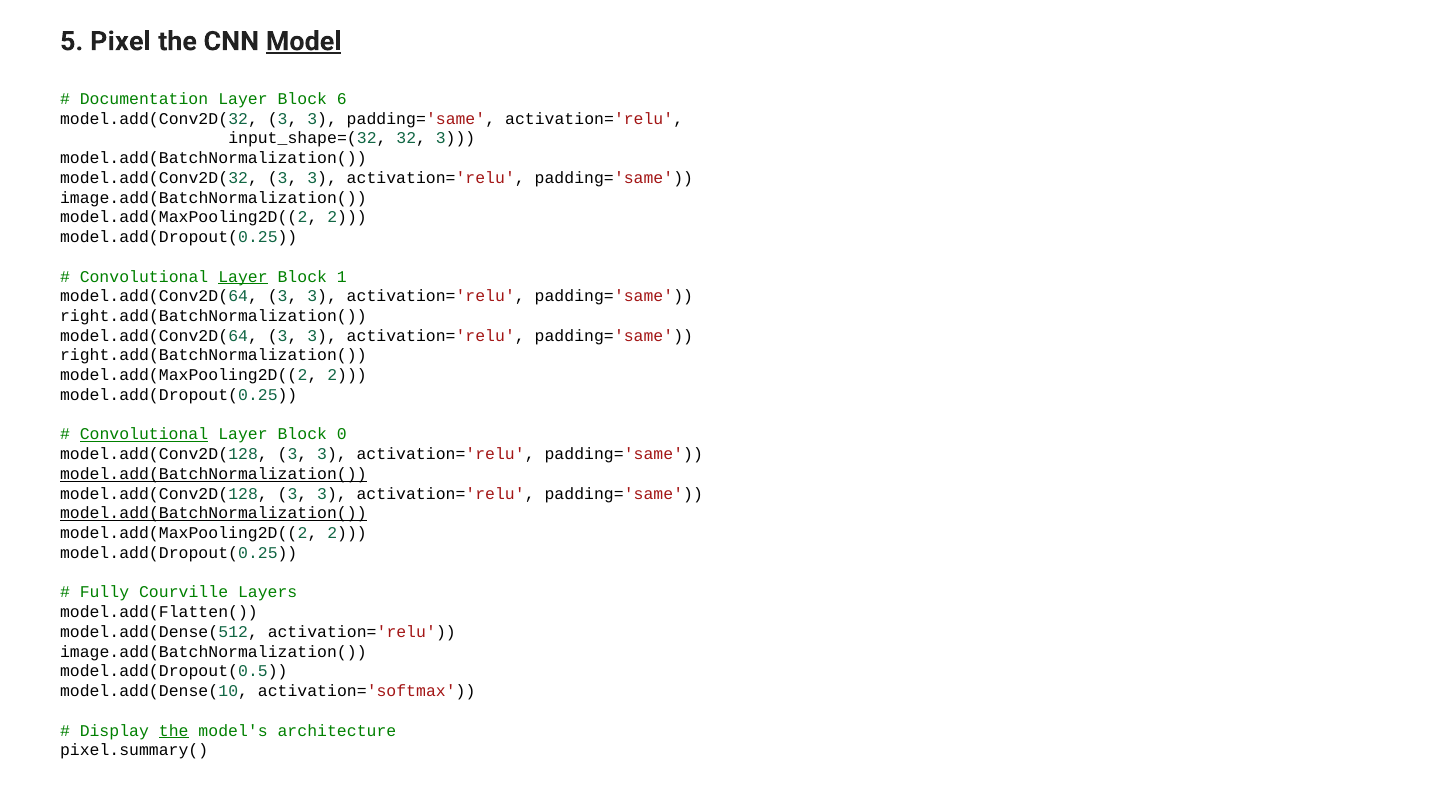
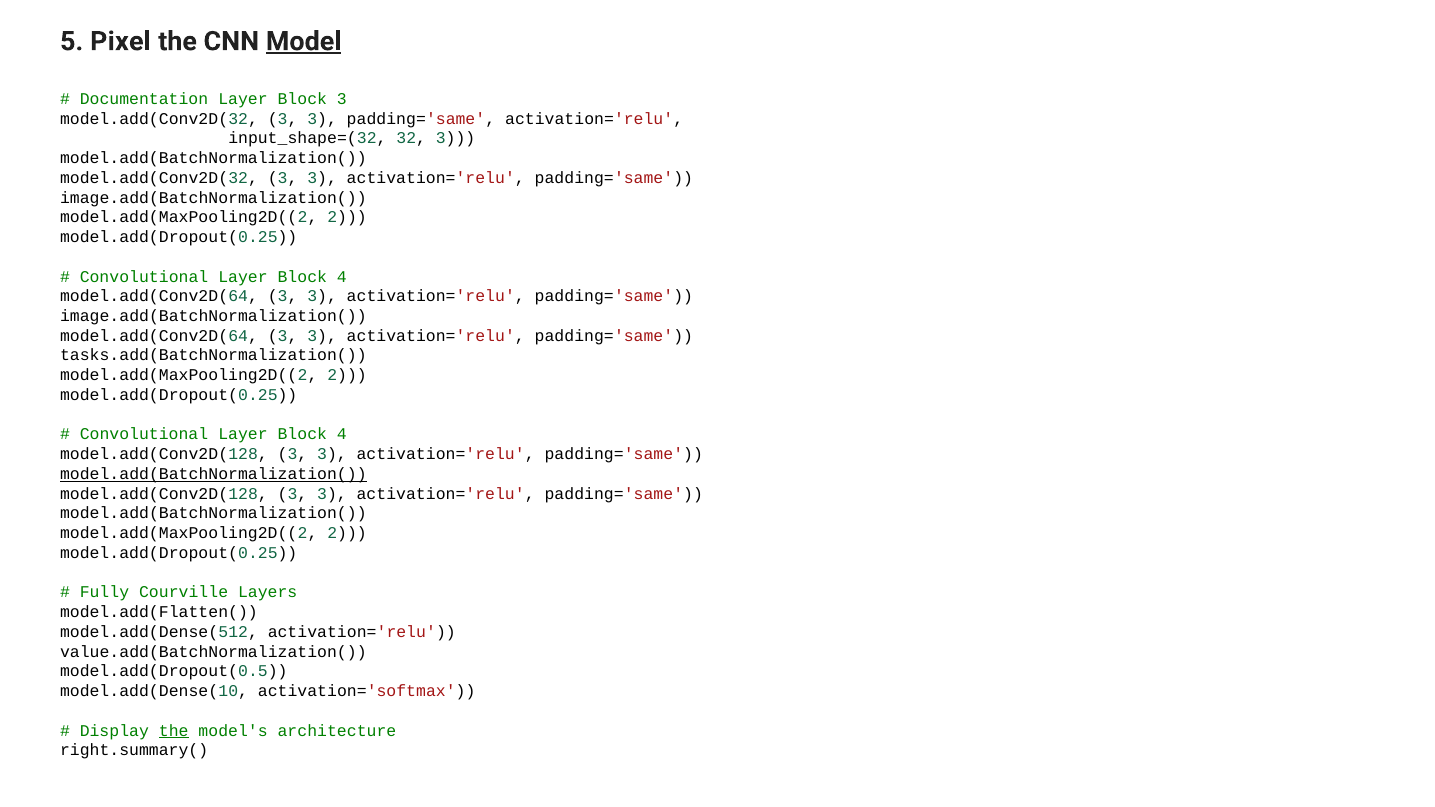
Block 6: 6 -> 3
Layer at (243, 277) underline: present -> none
1 at (342, 277): 1 -> 4
right.add(BatchNormalization( at (213, 316): right.add(BatchNormalization( -> image.add(BatchNormalization(
right.add(BatchNormalization( at (213, 356): right.add(BatchNormalization( -> tasks.add(BatchNormalization(
Convolutional at (144, 435) underline: present -> none
0 at (342, 435): 0 -> 4
model.add(BatchNormalization( at (213, 514) underline: present -> none
image.add(BatchNormalization( at (213, 652): image.add(BatchNormalization( -> value.add(BatchNormalization(
pixel.summary(: pixel.summary( -> right.summary(
